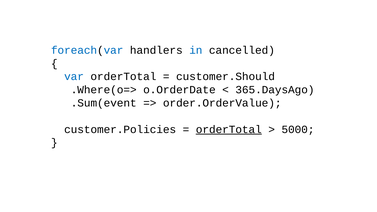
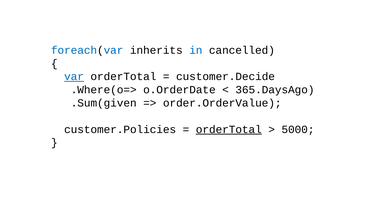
handlers: handlers -> inherits
var underline: none -> present
customer.Should: customer.Should -> customer.Decide
.Sum(event: .Sum(event -> .Sum(given
